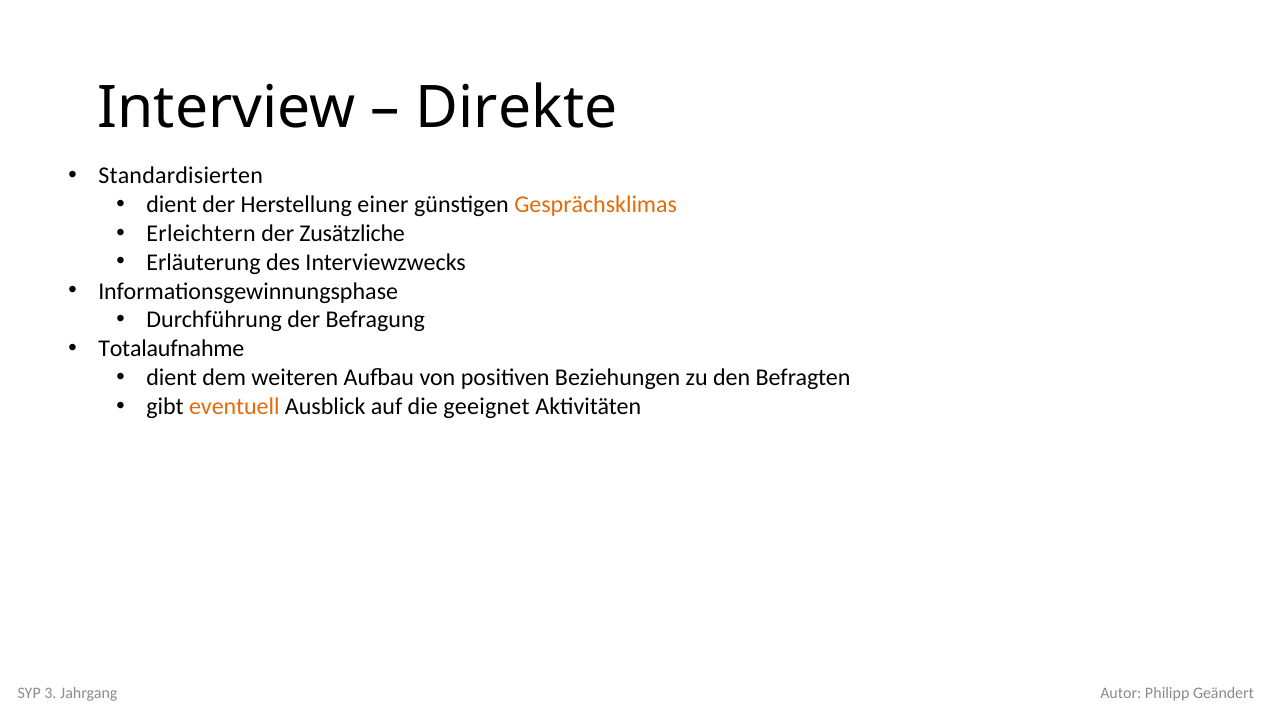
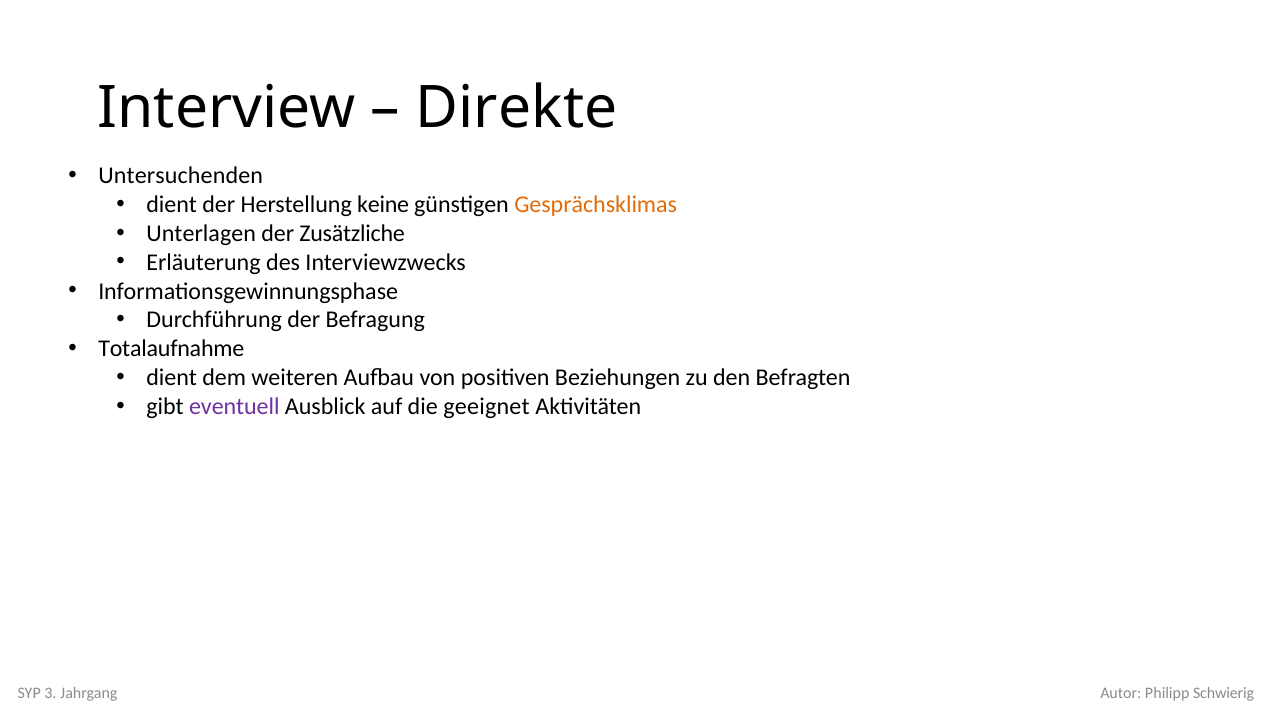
Standardisierten: Standardisierten -> Untersuchenden
einer: einer -> keine
Erleichtern: Erleichtern -> Unterlagen
eventuell colour: orange -> purple
Geändert: Geändert -> Schwierig
